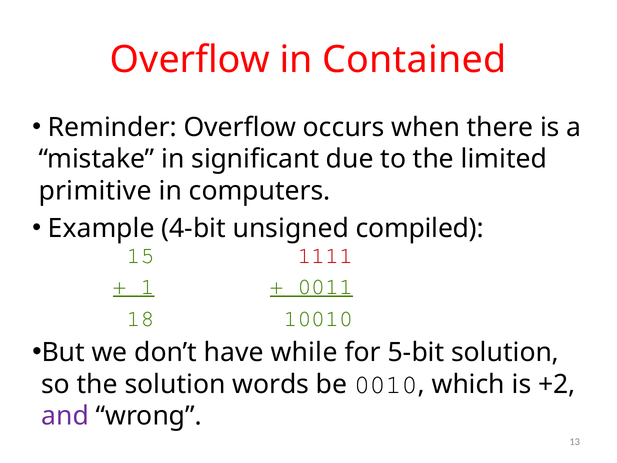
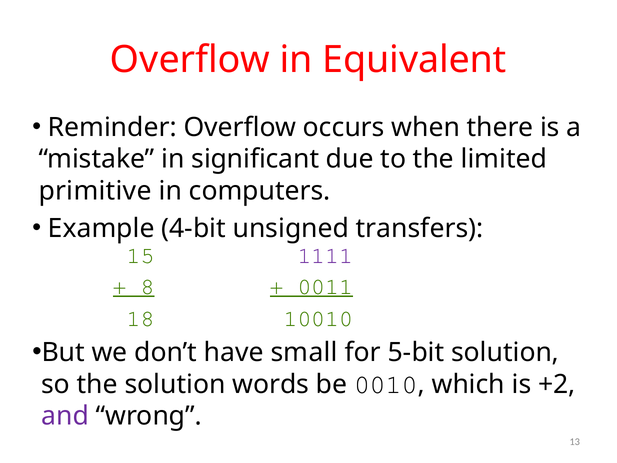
Contained: Contained -> Equivalent
compiled: compiled -> transfers
1111 colour: red -> purple
1: 1 -> 8
while: while -> small
